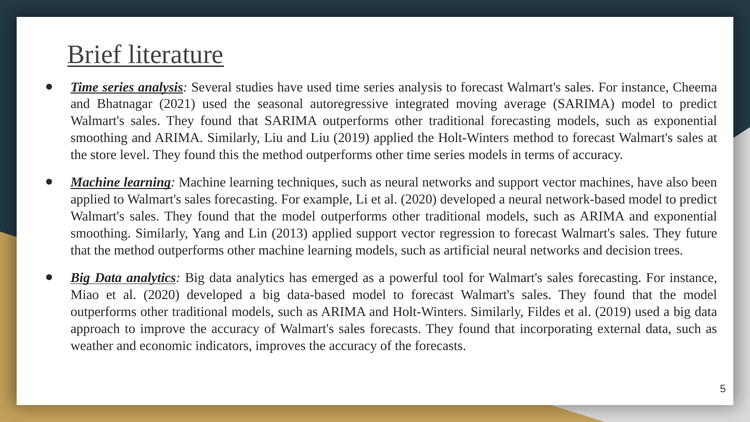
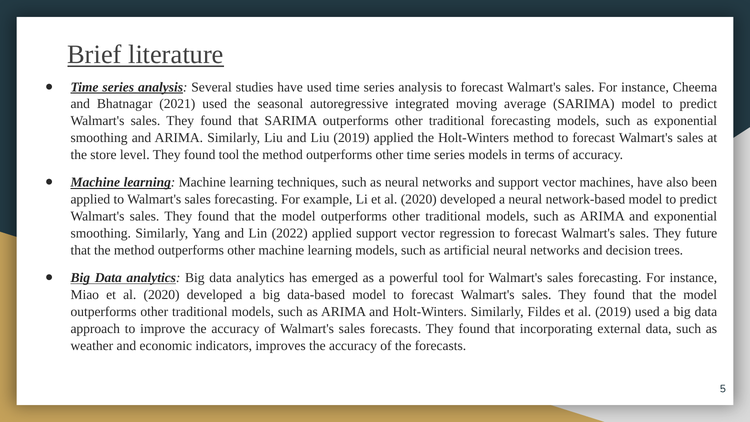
found this: this -> tool
2013: 2013 -> 2022
